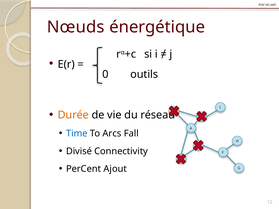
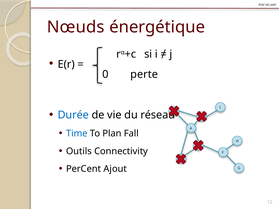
outils: outils -> perte
Durée colour: orange -> blue
Arcs: Arcs -> Plan
Divisé: Divisé -> Outils
